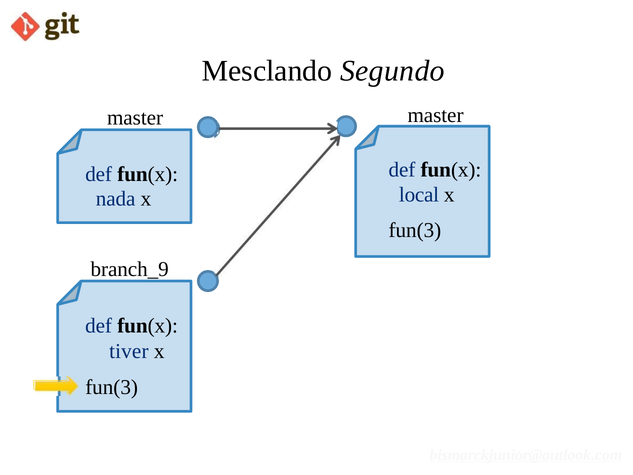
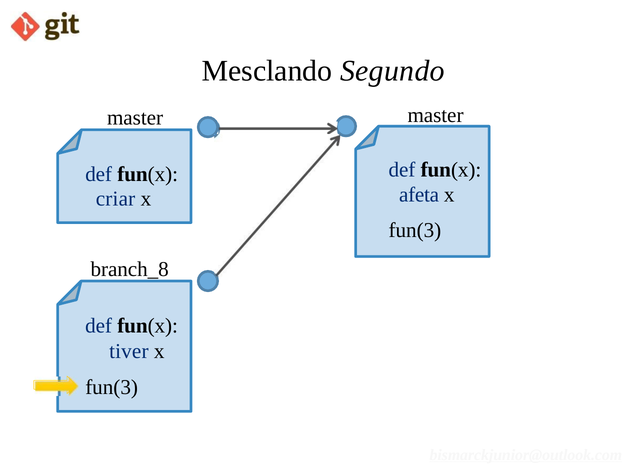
local: local -> afeta
nada: nada -> criar
branch_9: branch_9 -> branch_8
